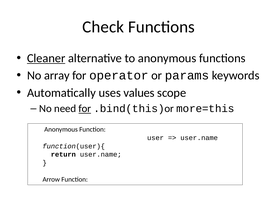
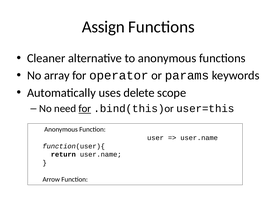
Check: Check -> Assign
Cleaner underline: present -> none
values: values -> delete
more=this: more=this -> user=this
